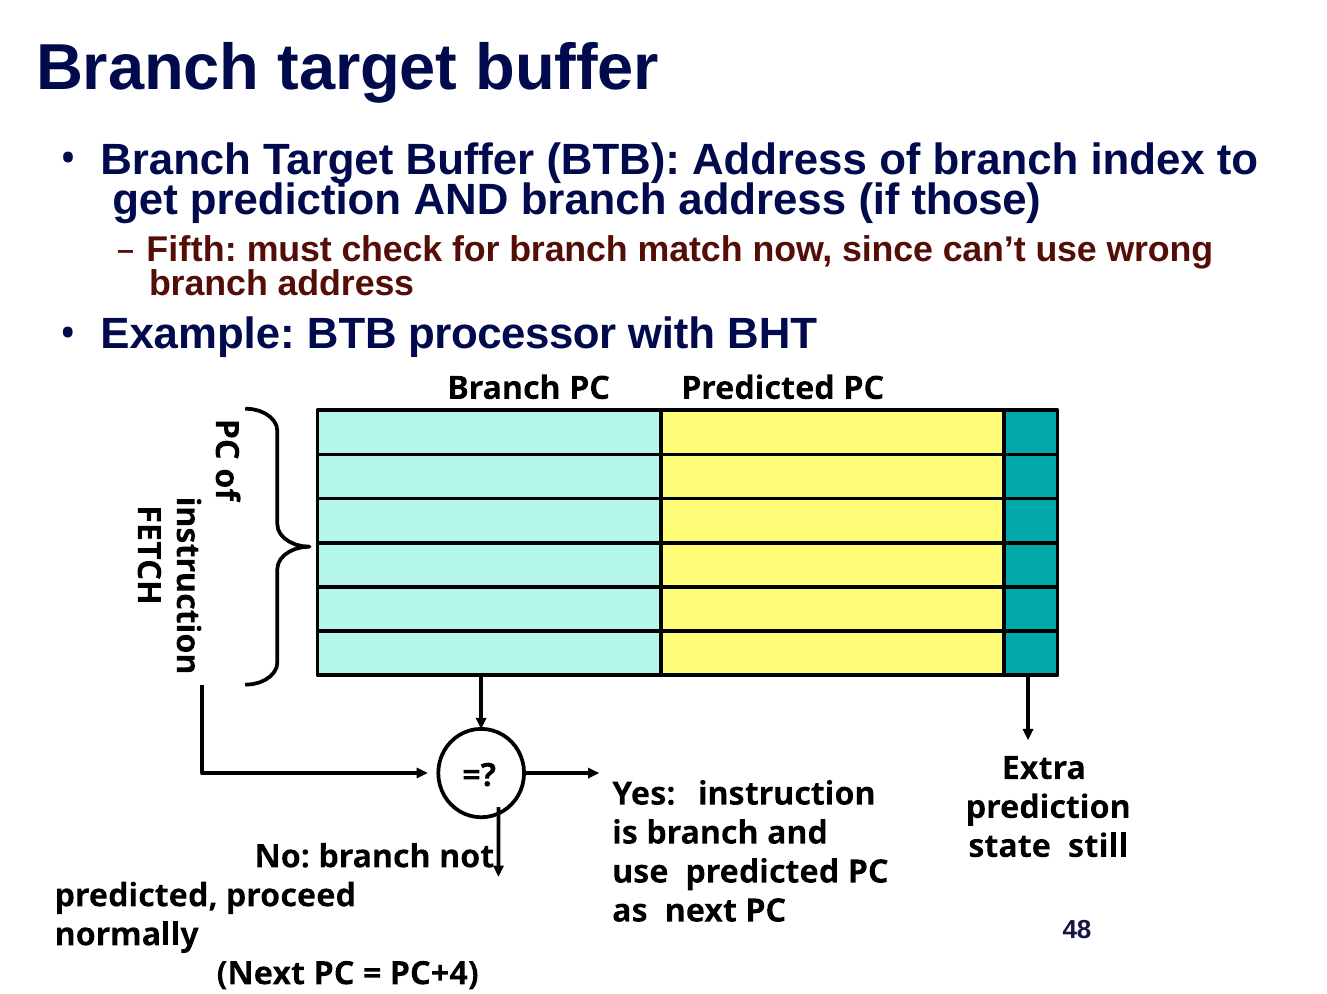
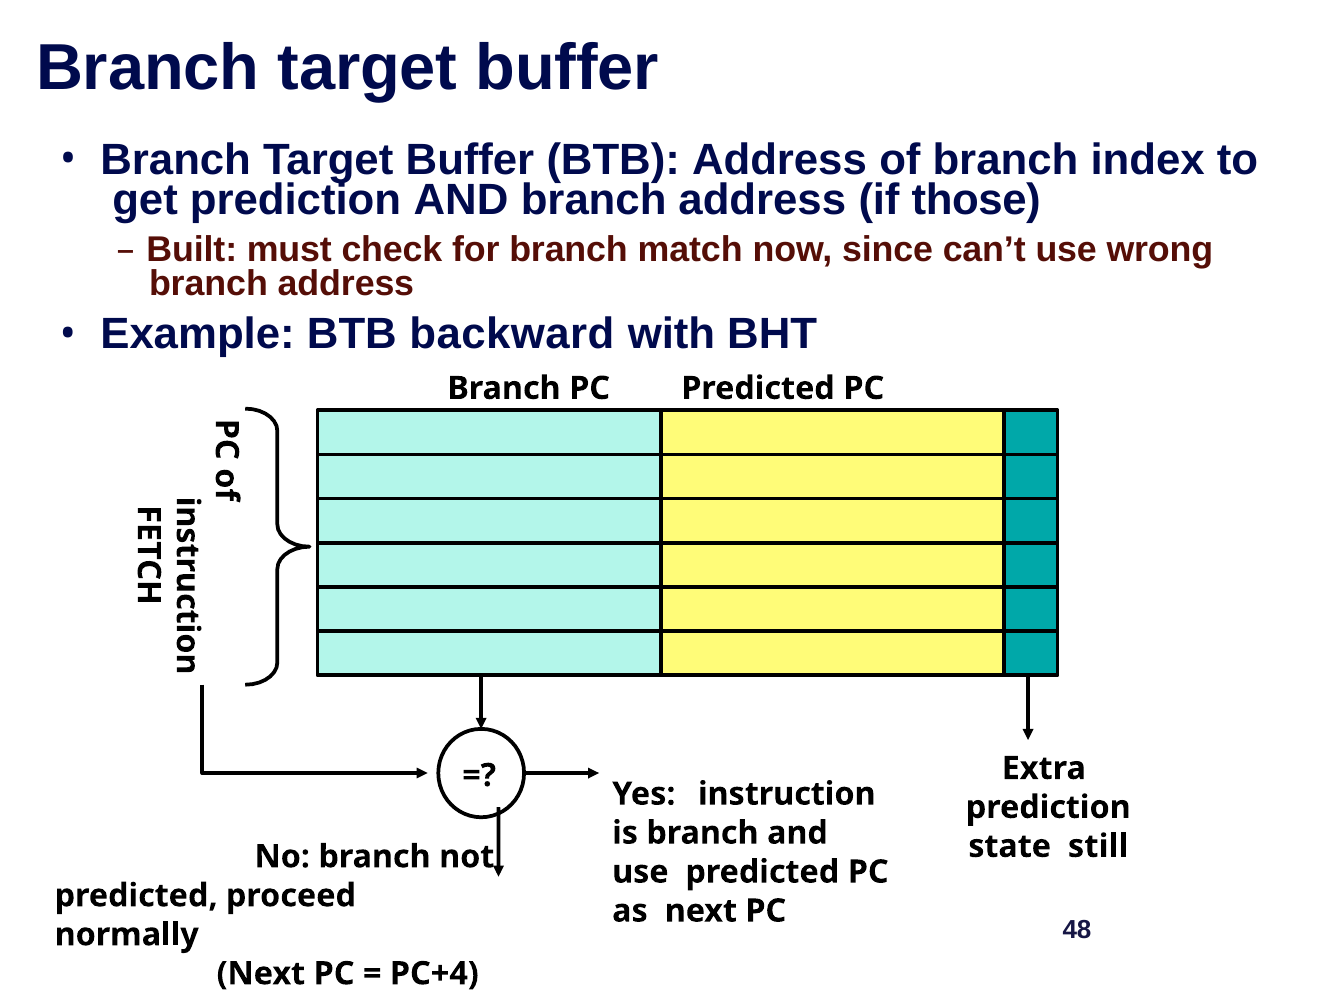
Fifth: Fifth -> Built
processor: processor -> backward
